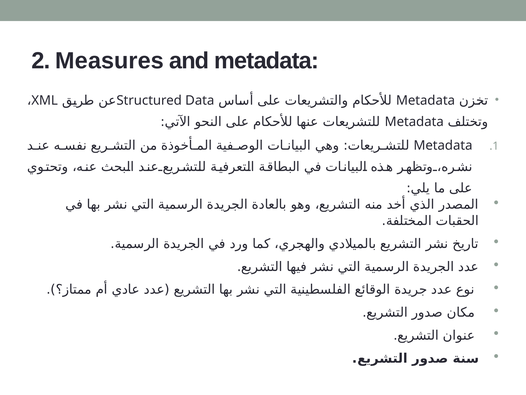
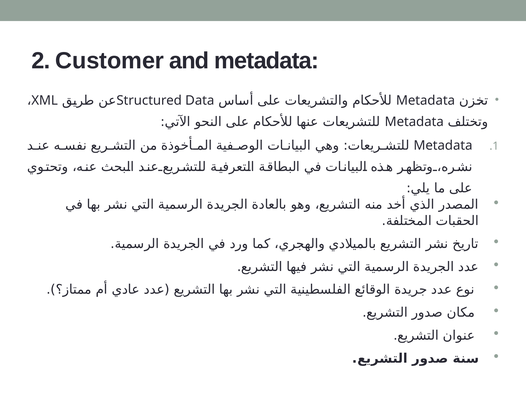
Measures: Measures -> Customer
